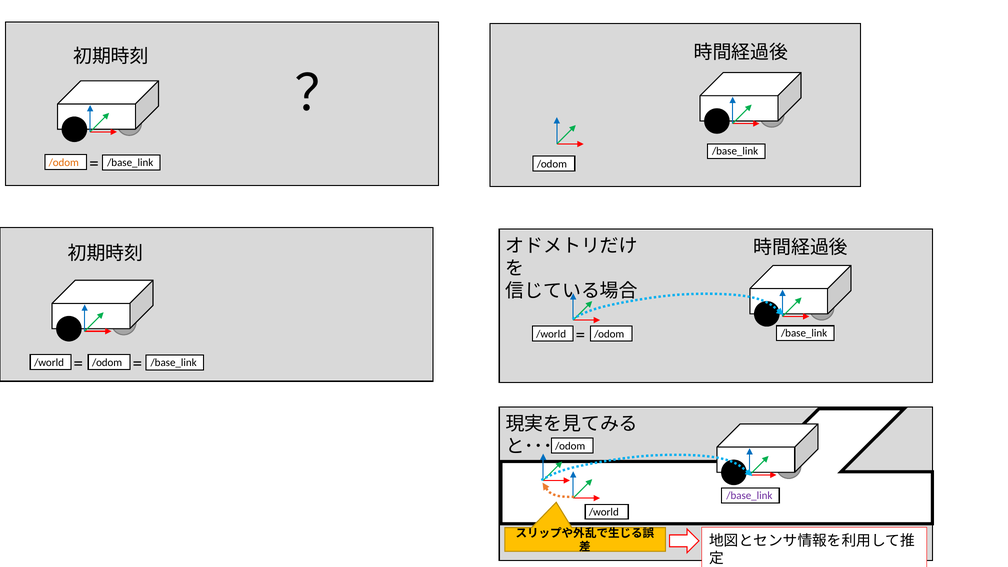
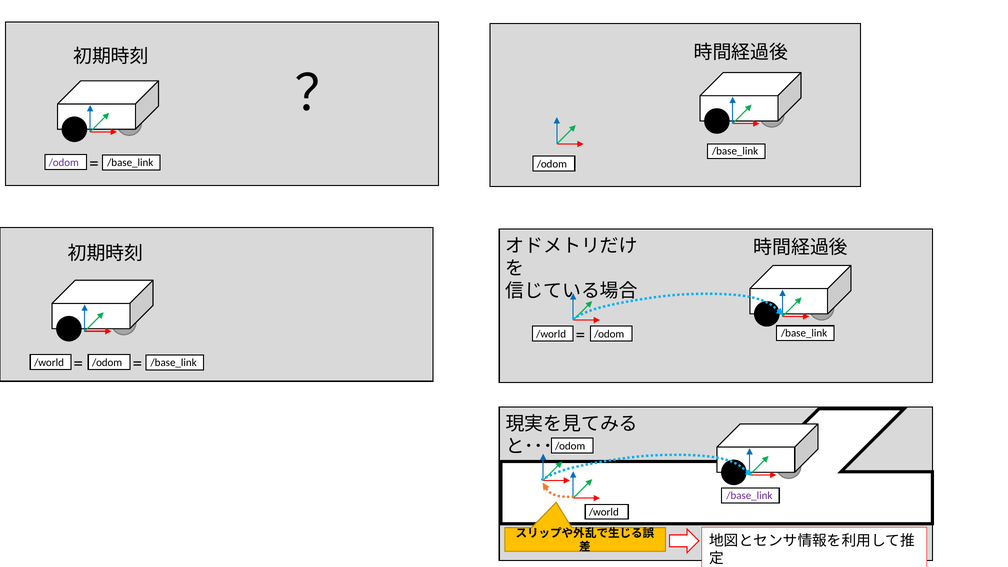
/odom at (64, 163) colour: orange -> purple
